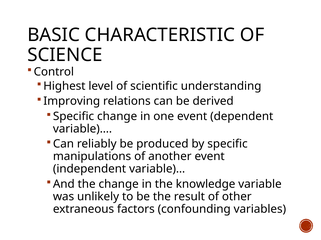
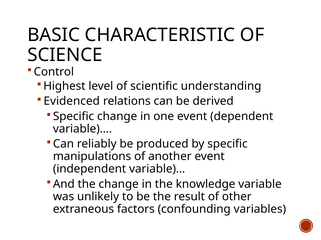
Improving: Improving -> Evidenced
